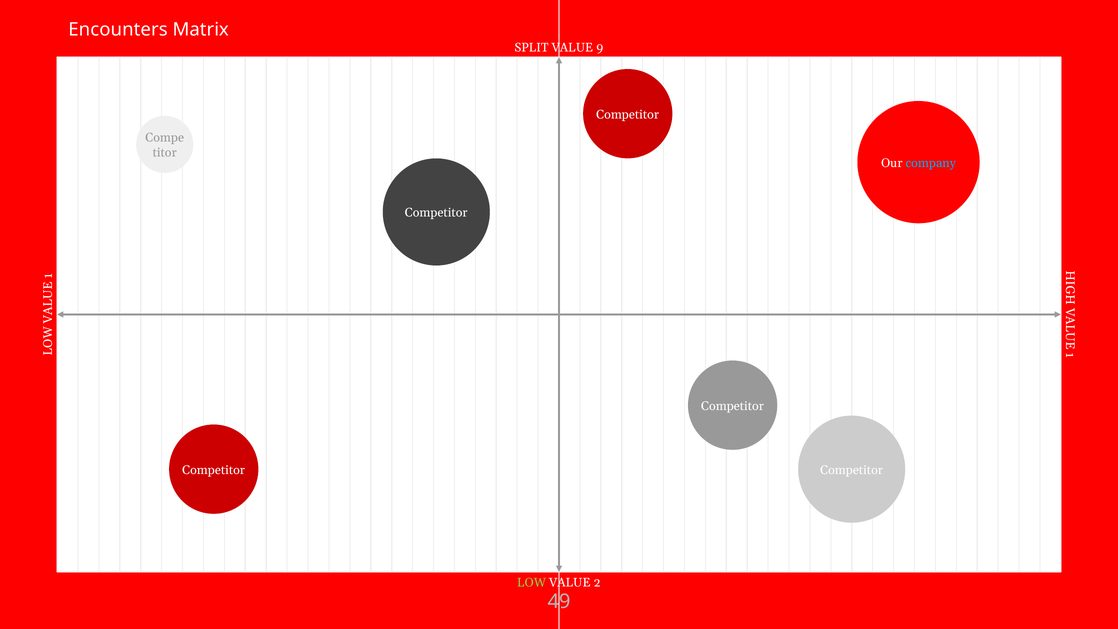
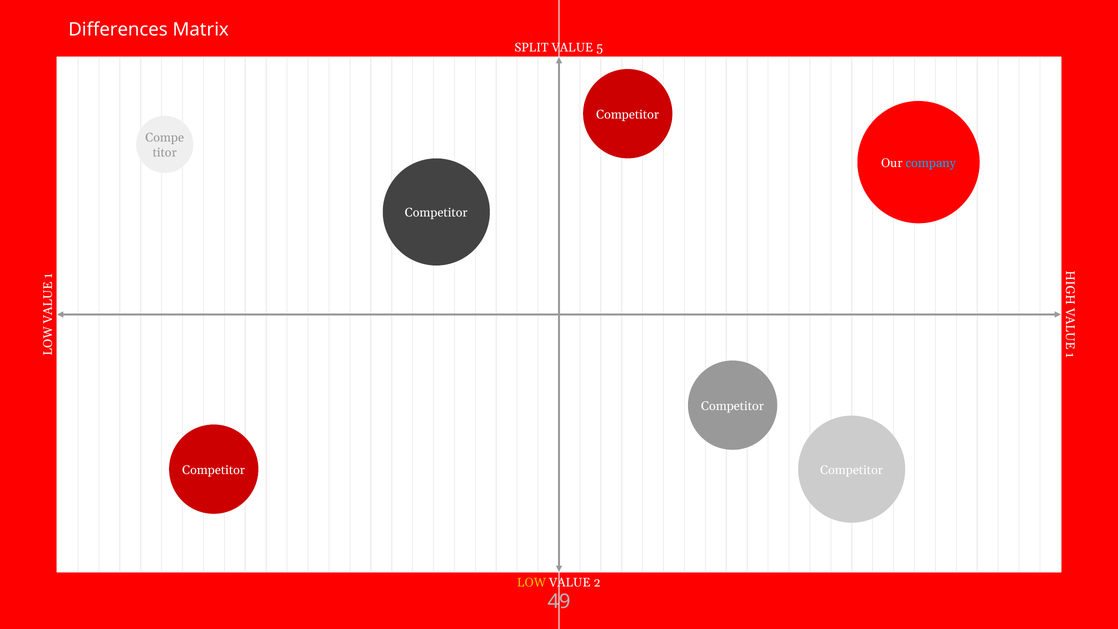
Encounters: Encounters -> Differences
9: 9 -> 5
LOW colour: light green -> yellow
